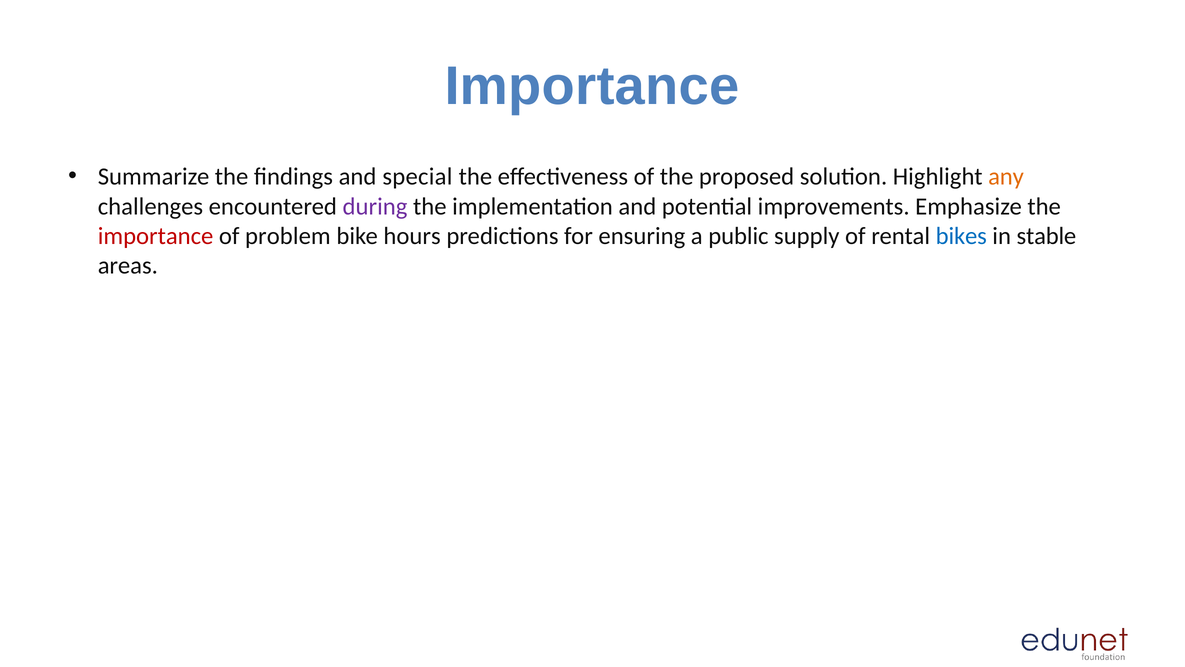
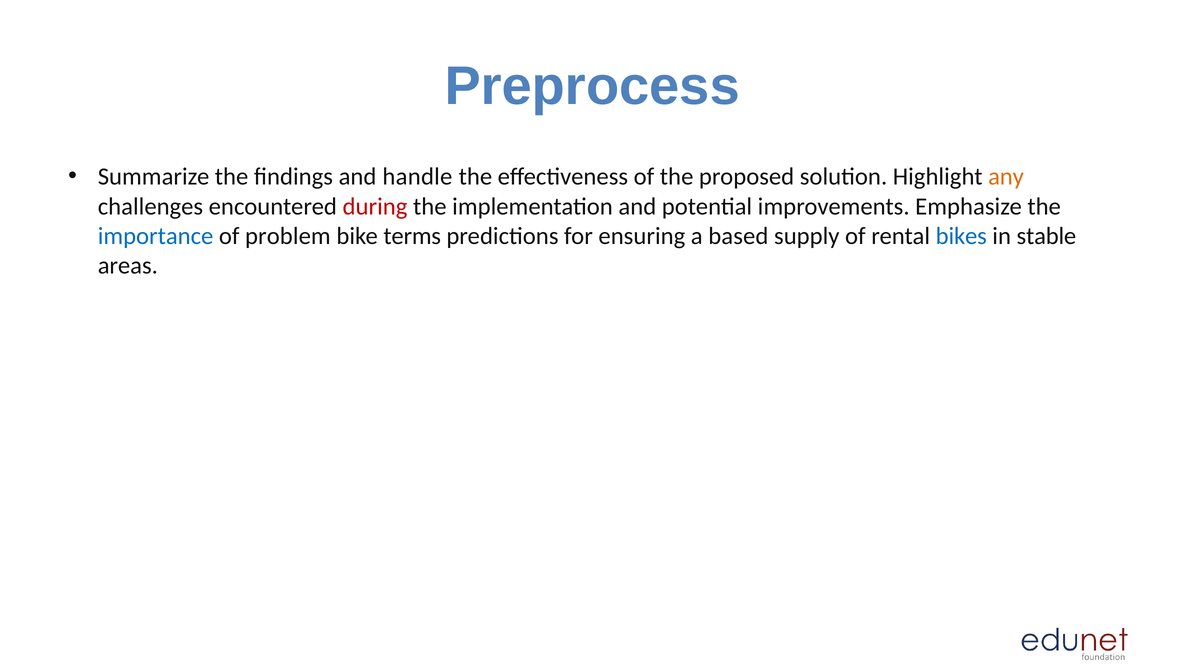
Importance at (592, 86): Importance -> Preprocess
special: special -> handle
during colour: purple -> red
importance at (156, 236) colour: red -> blue
hours: hours -> terms
public: public -> based
